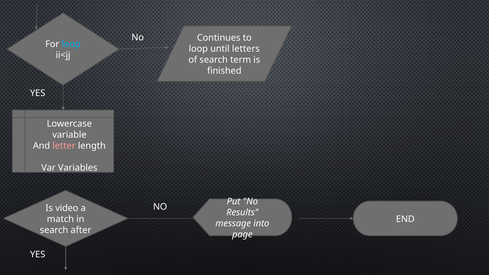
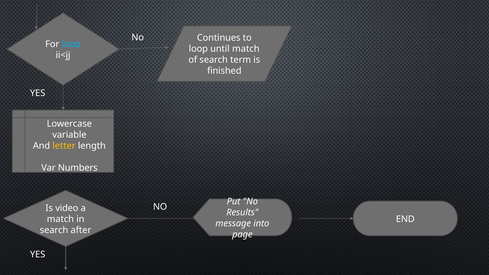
until letters: letters -> match
letter colour: pink -> yellow
Variables: Variables -> Numbers
